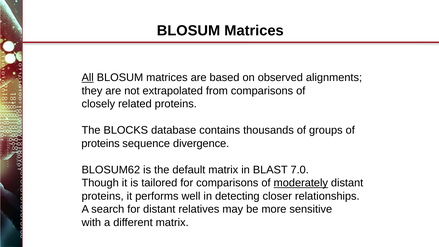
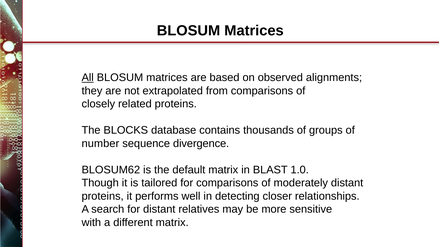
proteins at (101, 143): proteins -> number
7.0: 7.0 -> 1.0
moderately underline: present -> none
